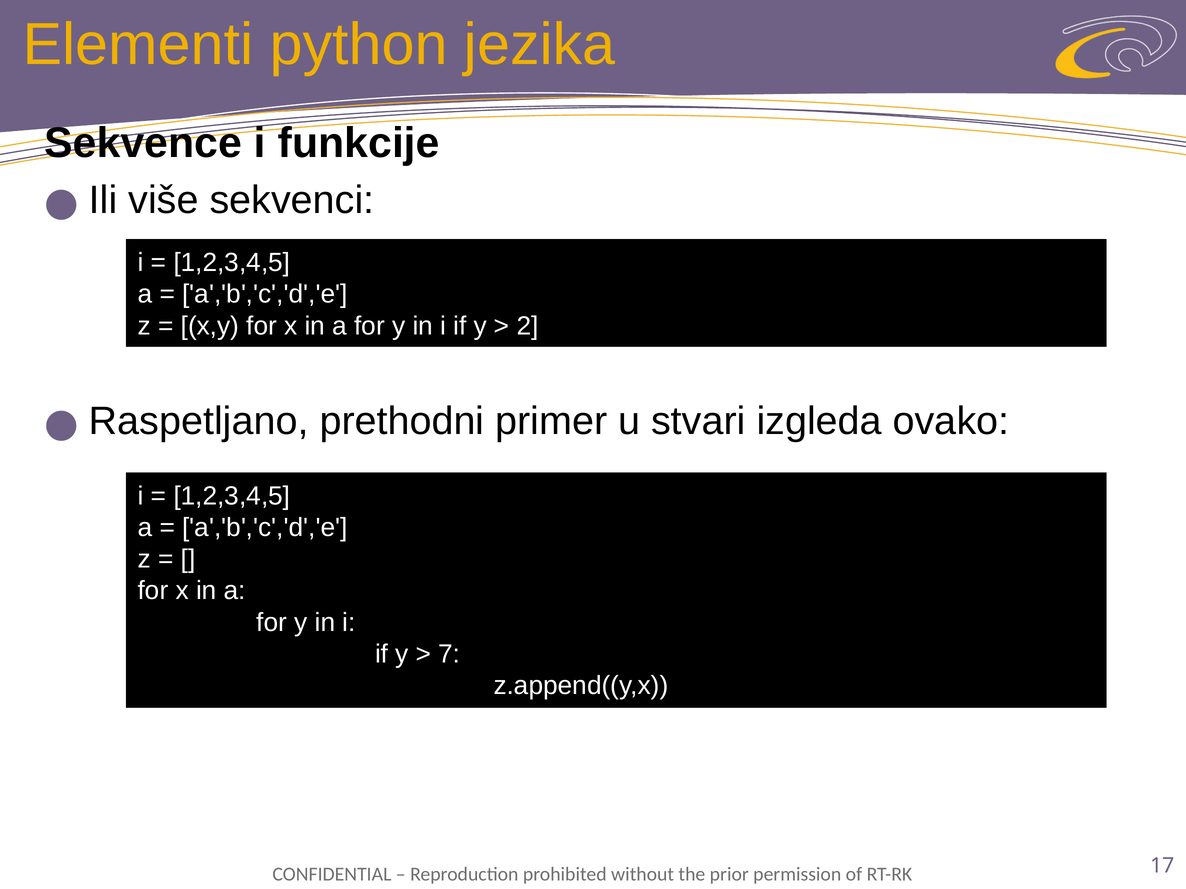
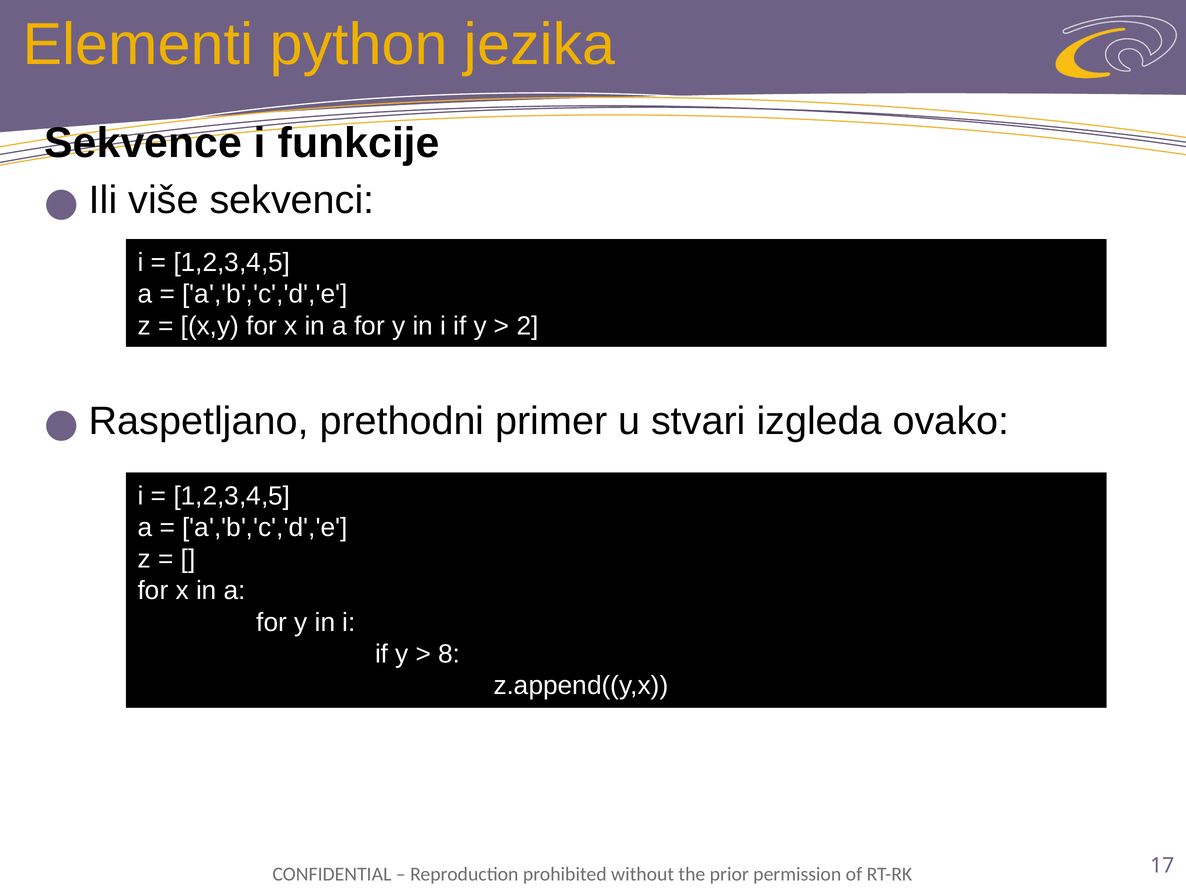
7: 7 -> 8
